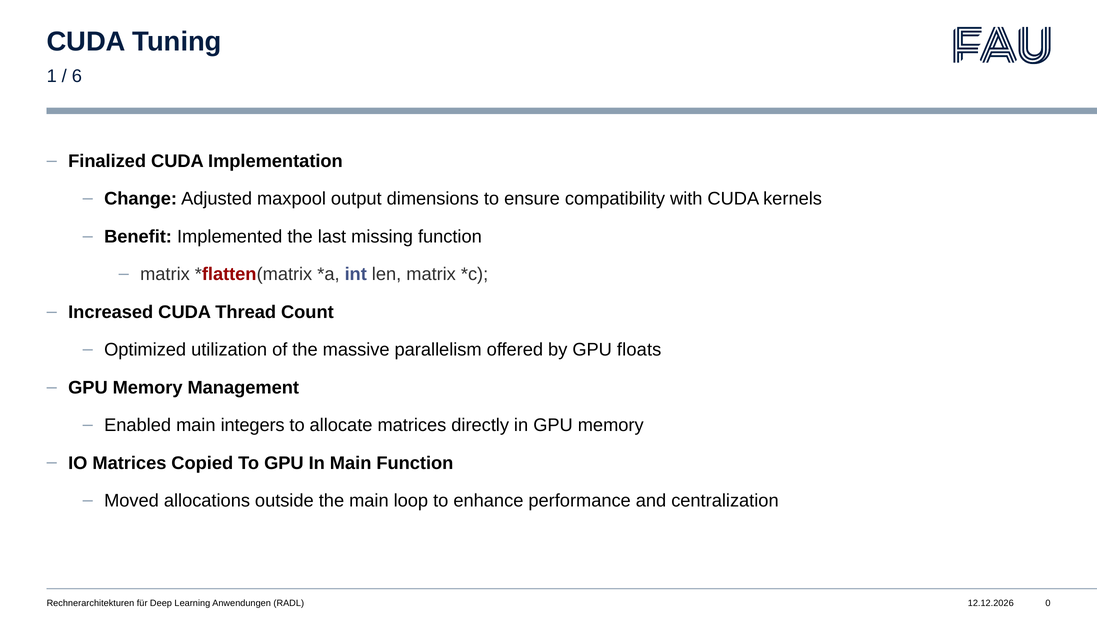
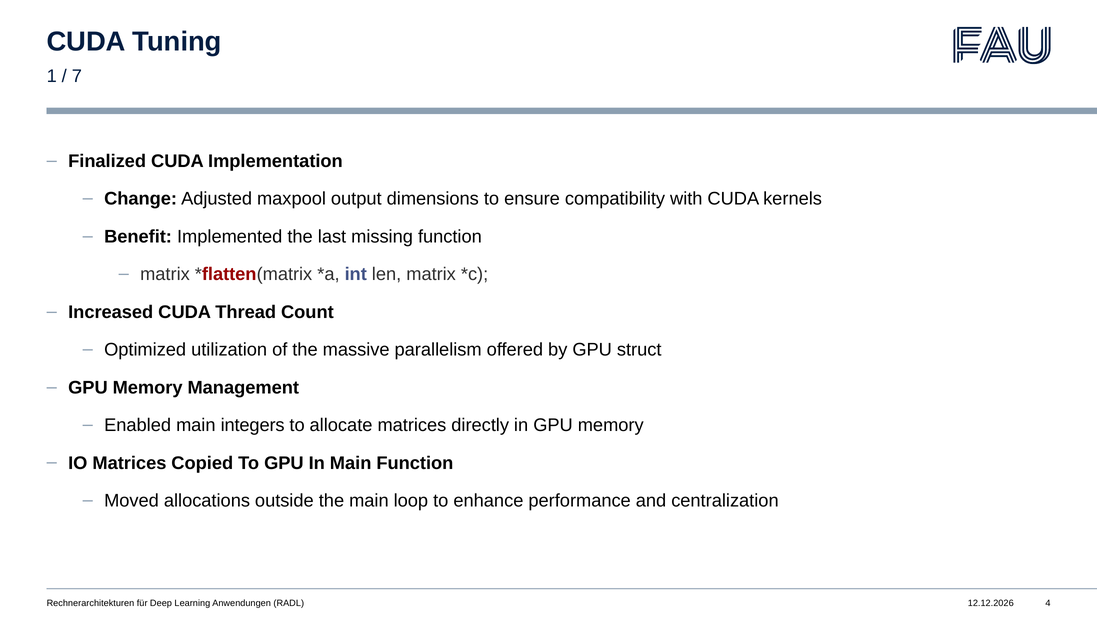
6: 6 -> 7
floats: floats -> struct
0: 0 -> 4
